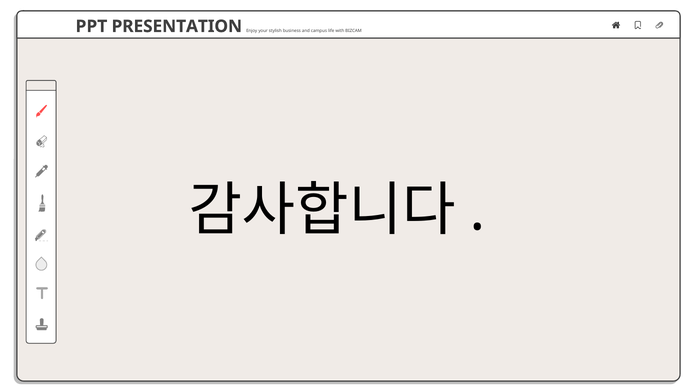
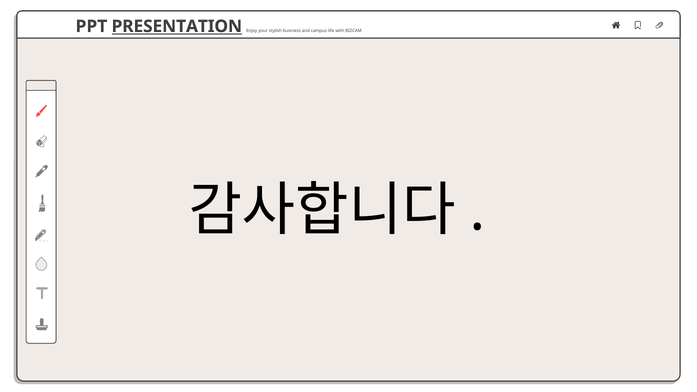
PRESENTATION underline: none -> present
